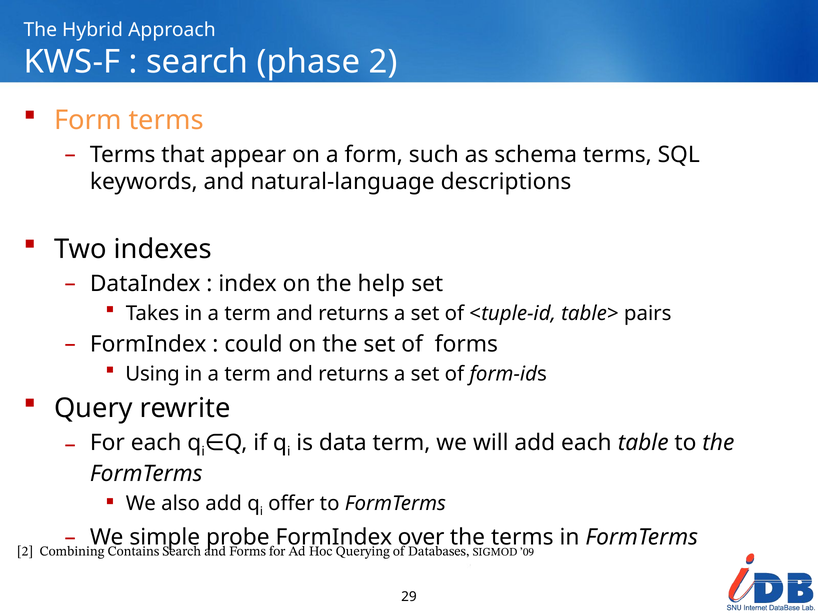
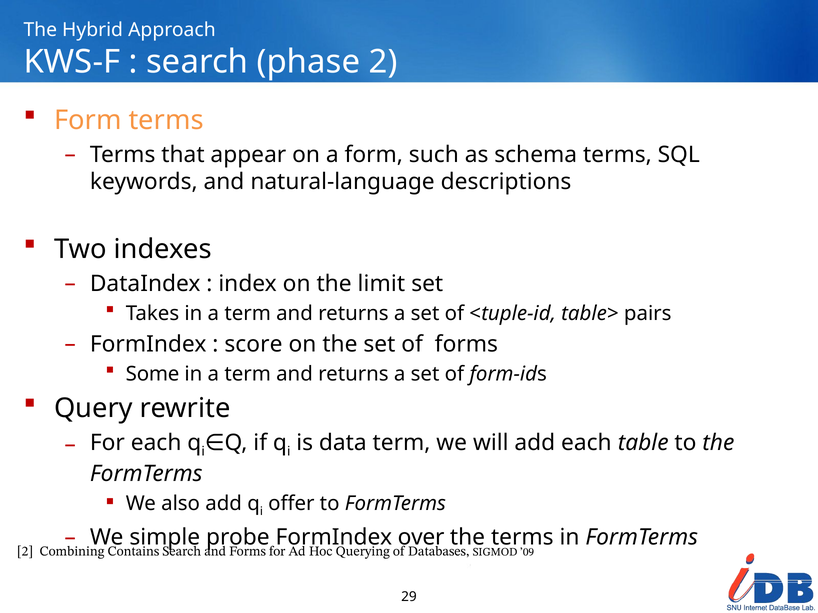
help: help -> limit
could: could -> score
Using: Using -> Some
